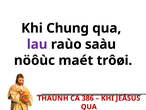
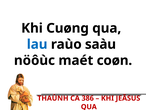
Chung: Chung -> Cuøng
lau colour: purple -> blue
trôøi: trôøi -> coøn
